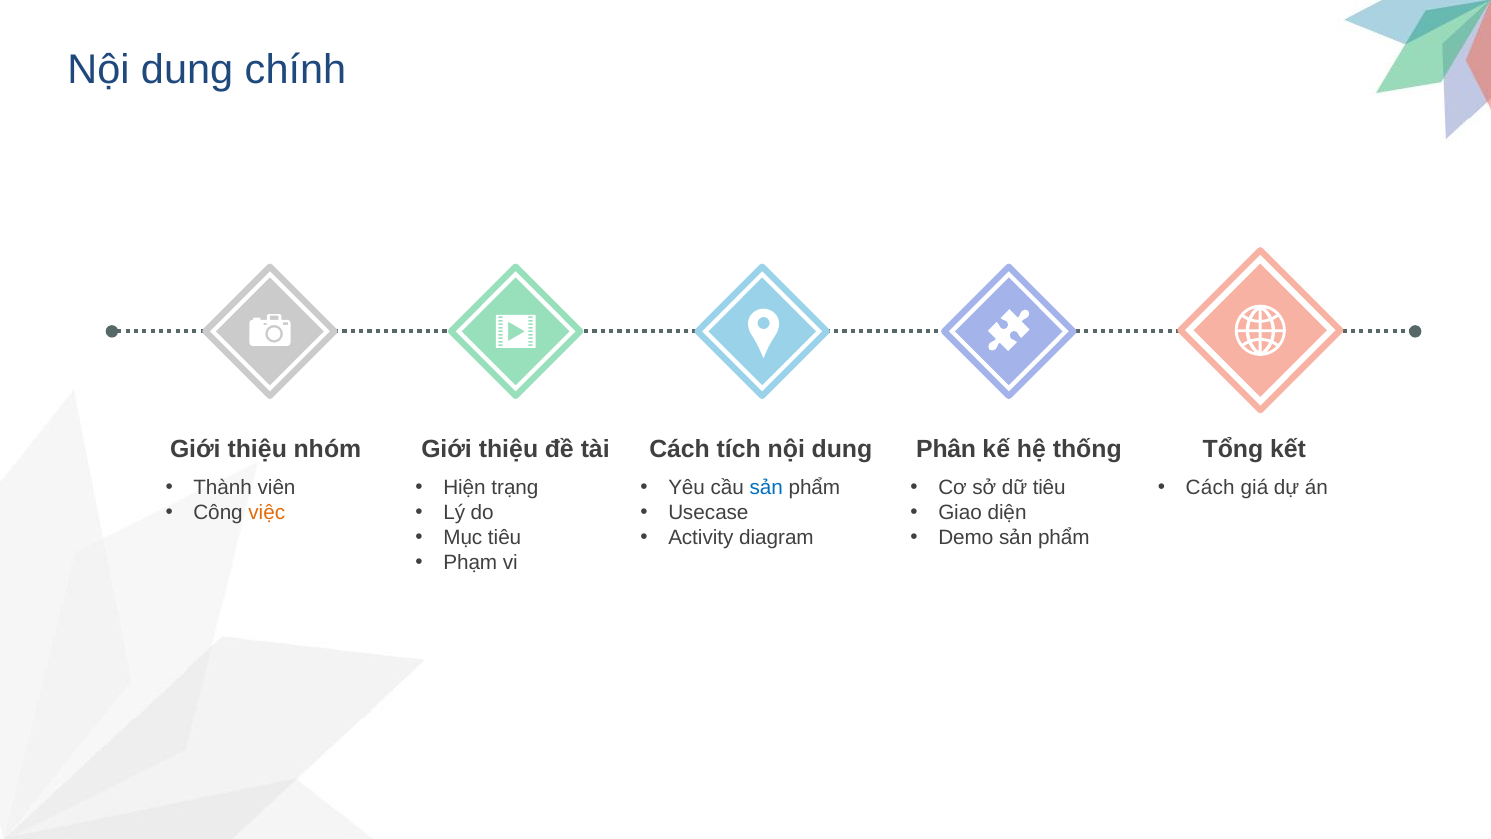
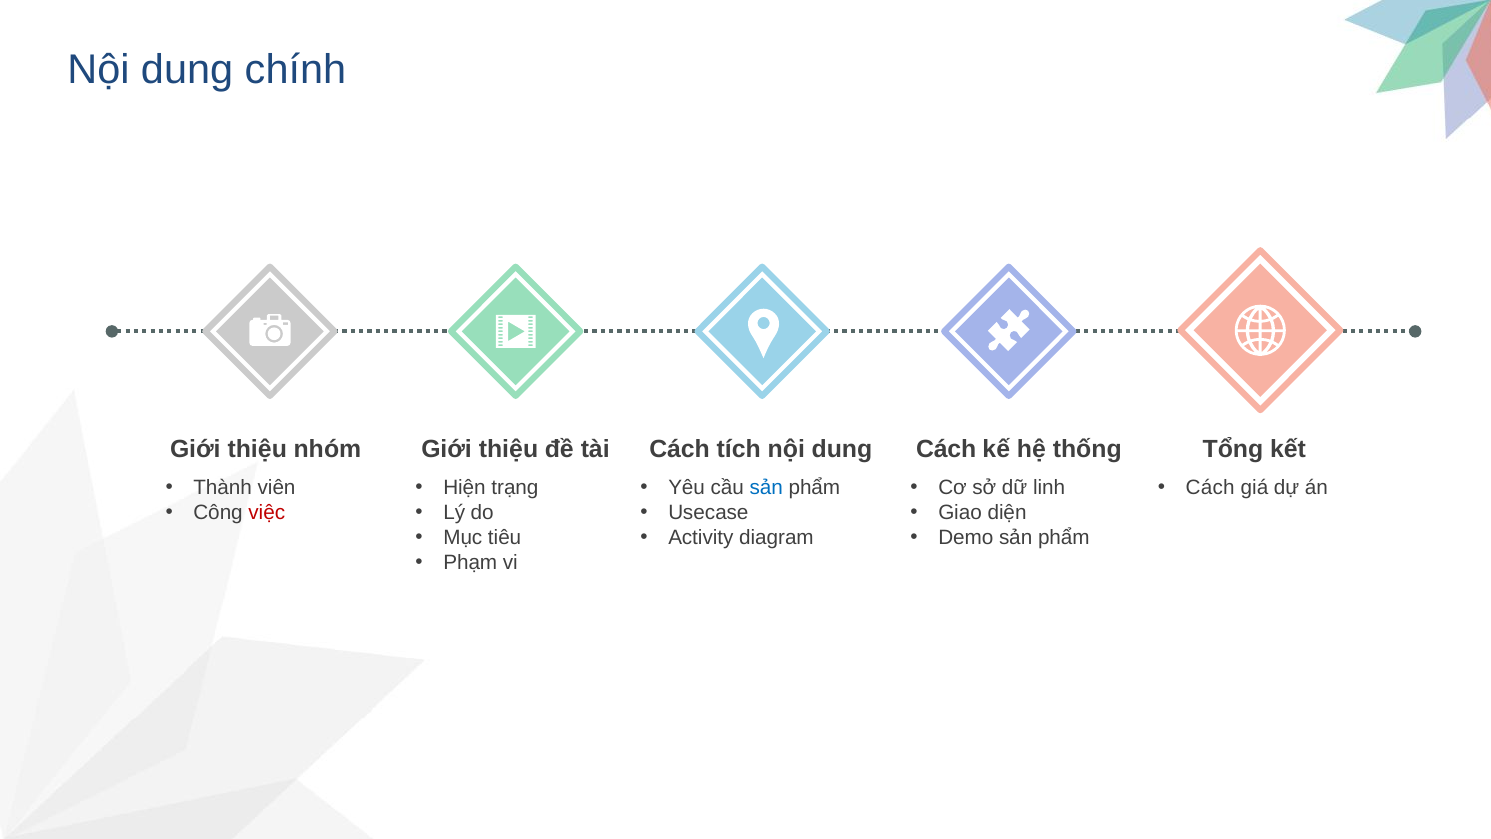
Phân at (946, 449): Phân -> Cách
dữ tiêu: tiêu -> linh
việc colour: orange -> red
